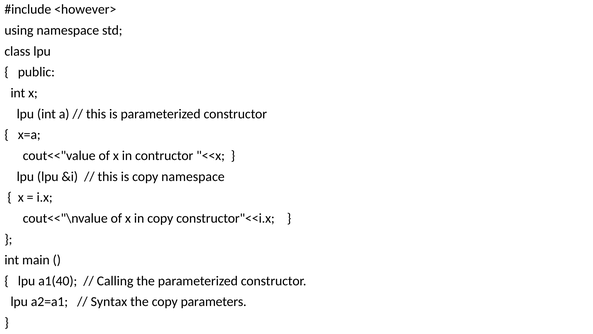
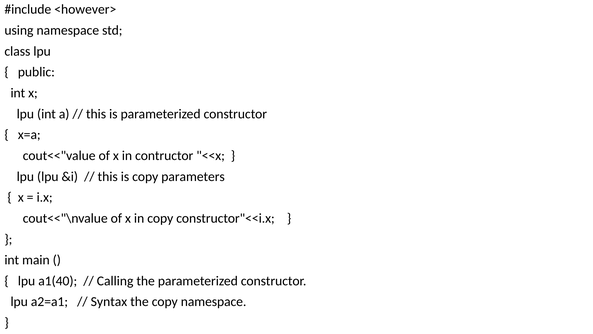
copy namespace: namespace -> parameters
copy parameters: parameters -> namespace
